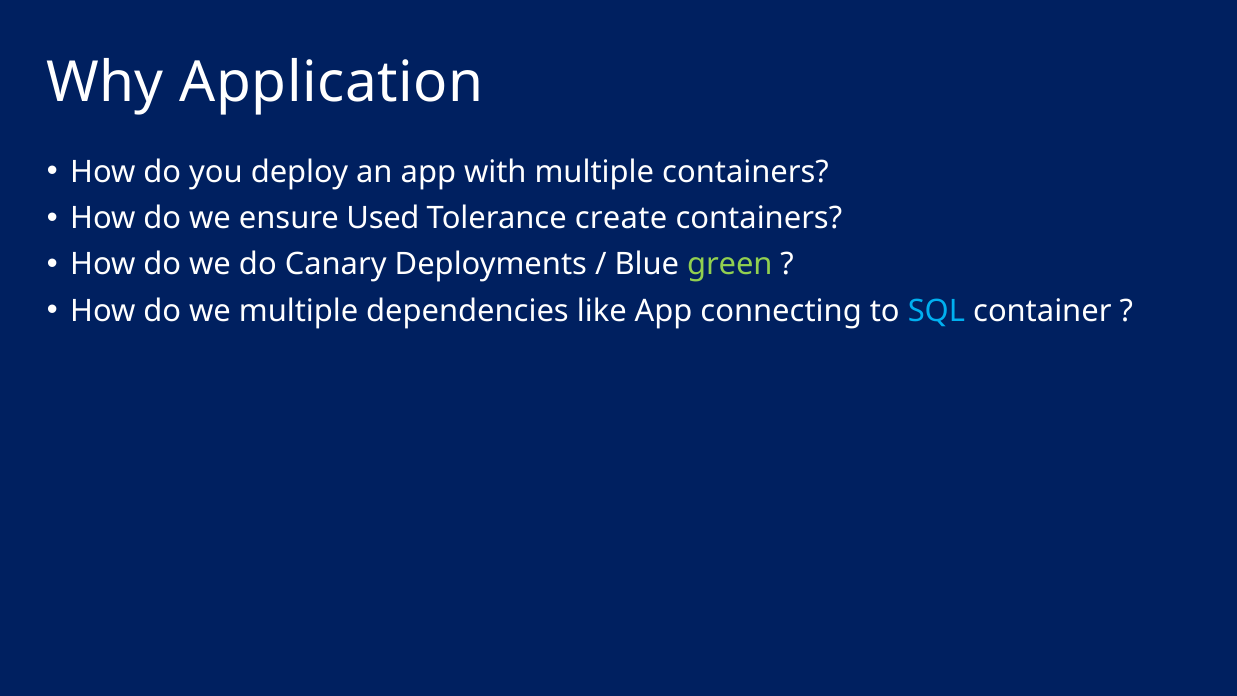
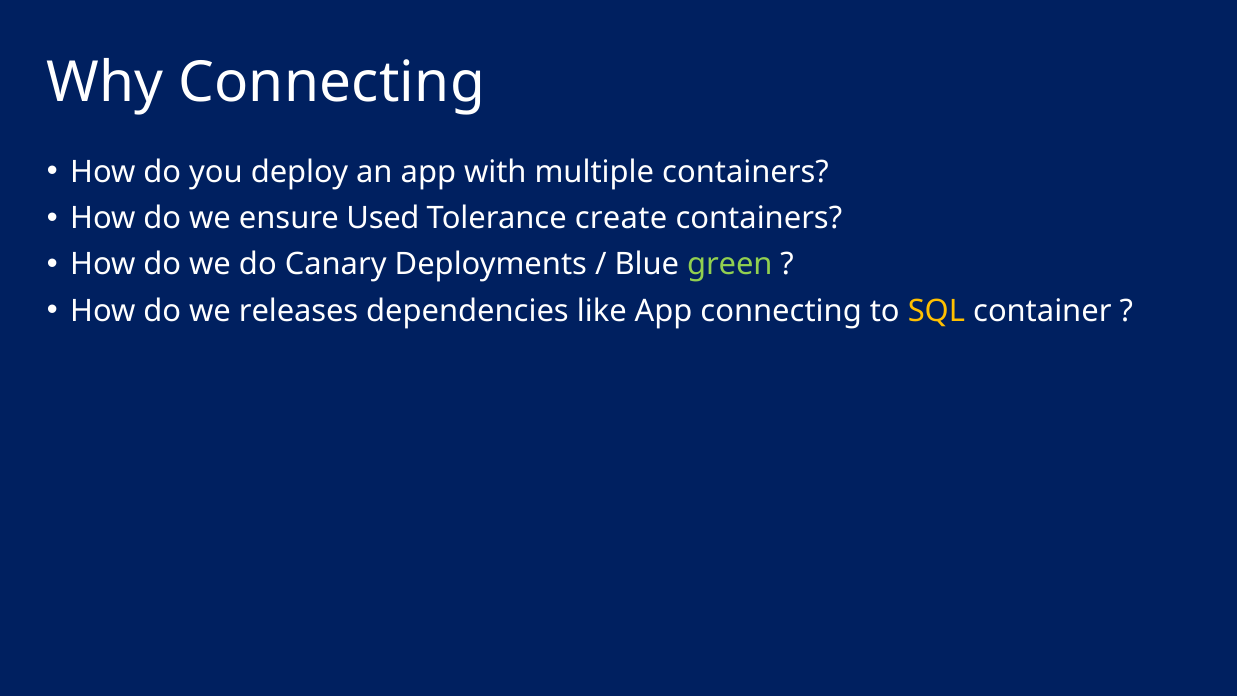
Why Application: Application -> Connecting
we multiple: multiple -> releases
SQL colour: light blue -> yellow
